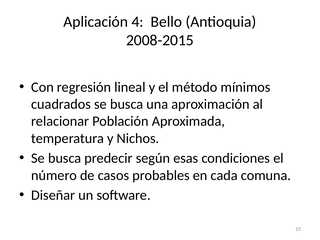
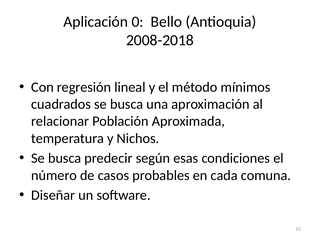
4: 4 -> 0
2008-2015: 2008-2015 -> 2008-2018
